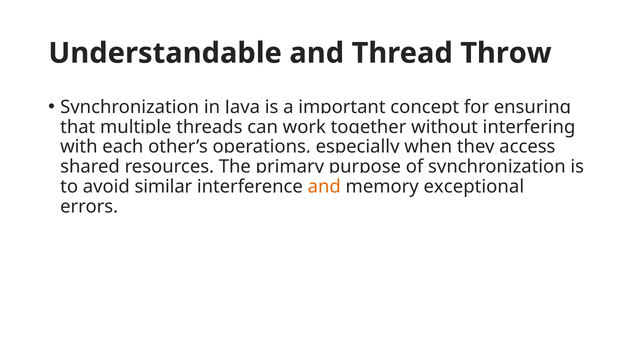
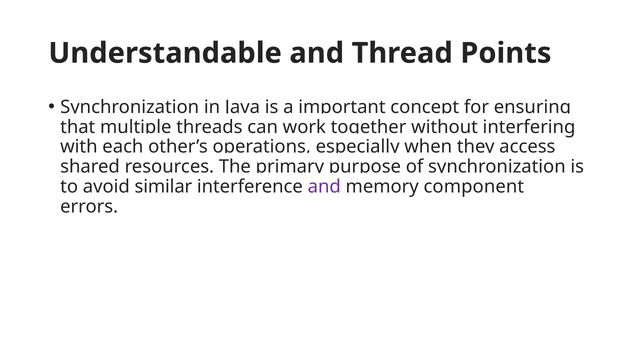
Throw: Throw -> Points
and at (324, 187) colour: orange -> purple
exceptional: exceptional -> component
